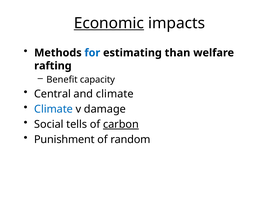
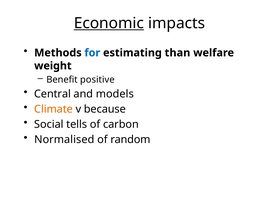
rafting: rafting -> weight
capacity: capacity -> positive
and climate: climate -> models
Climate at (54, 109) colour: blue -> orange
damage: damage -> because
carbon underline: present -> none
Punishment: Punishment -> Normalised
